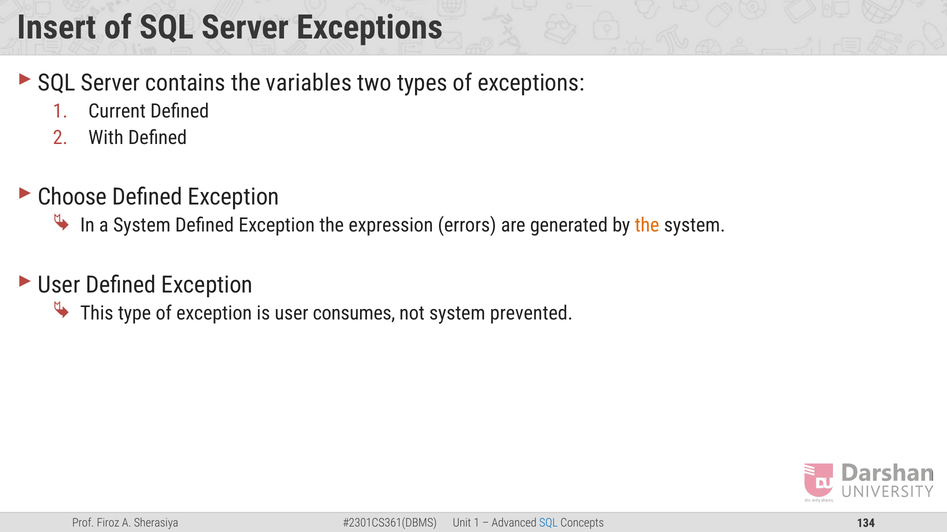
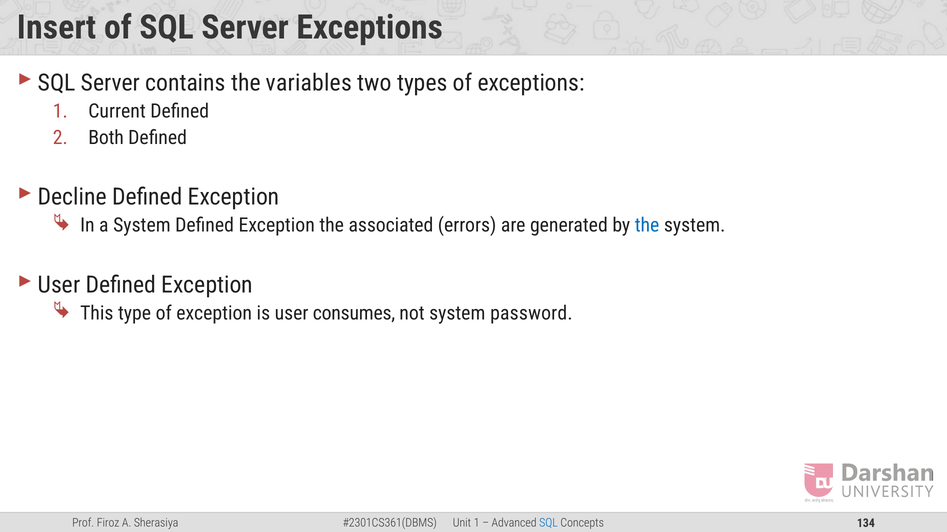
With: With -> Both
Choose: Choose -> Decline
expression: expression -> associated
the at (647, 226) colour: orange -> blue
prevented: prevented -> password
